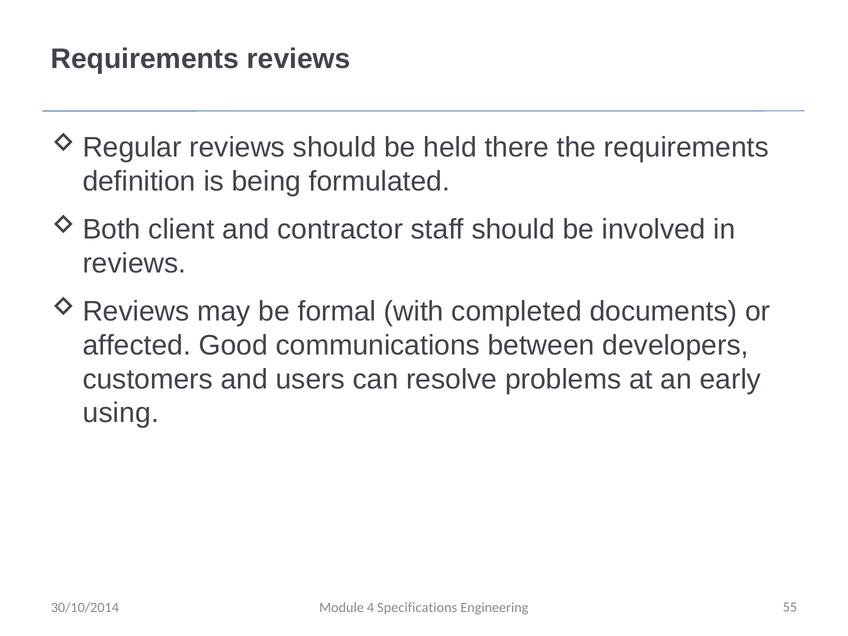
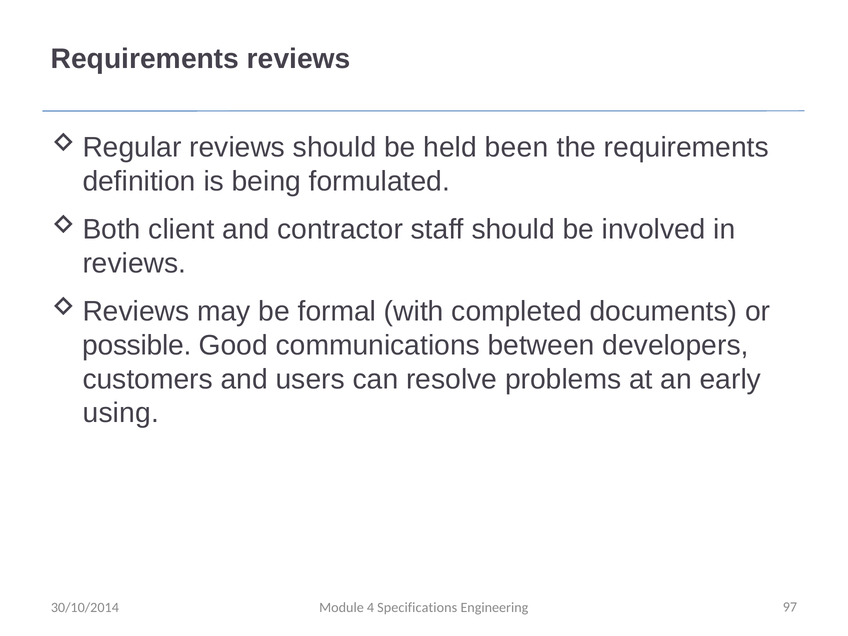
there: there -> been
affected: affected -> possible
55: 55 -> 97
